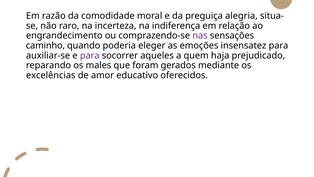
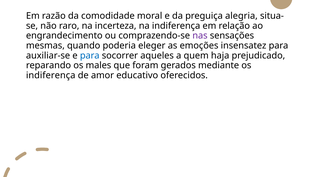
caminho: caminho -> mesmas
para at (90, 55) colour: purple -> blue
excelências at (51, 75): excelências -> indiferença
